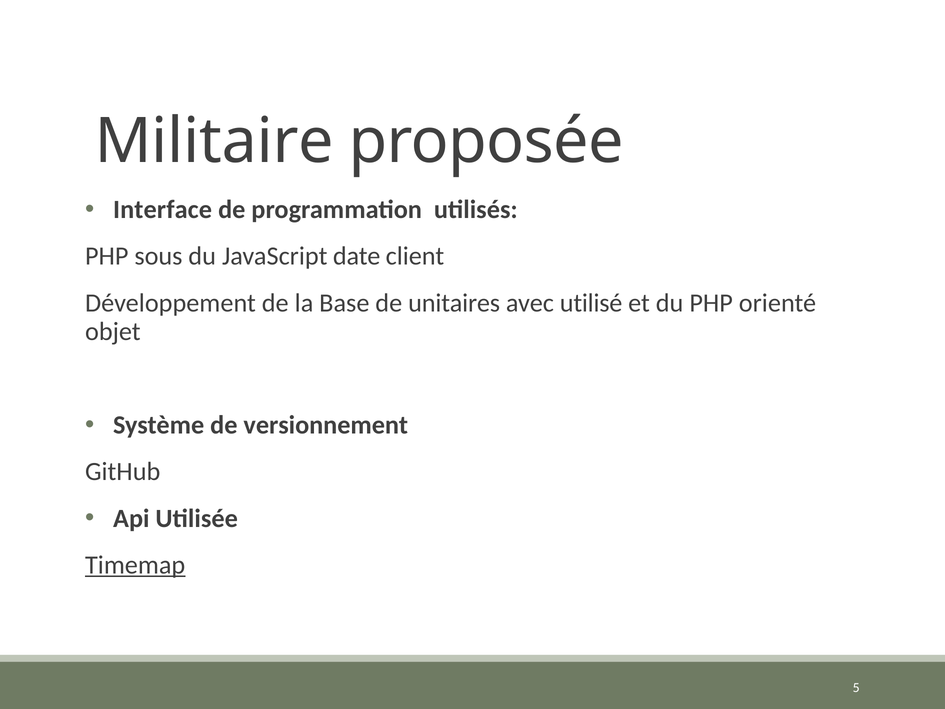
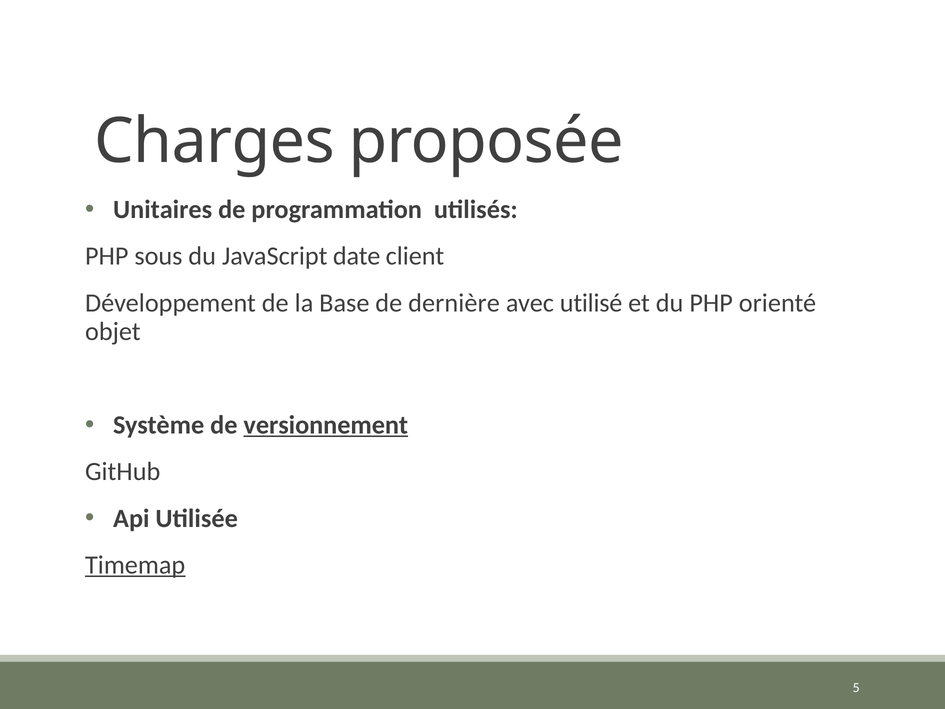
Militaire: Militaire -> Charges
Interface: Interface -> Unitaires
unitaires: unitaires -> dernière
versionnement underline: none -> present
